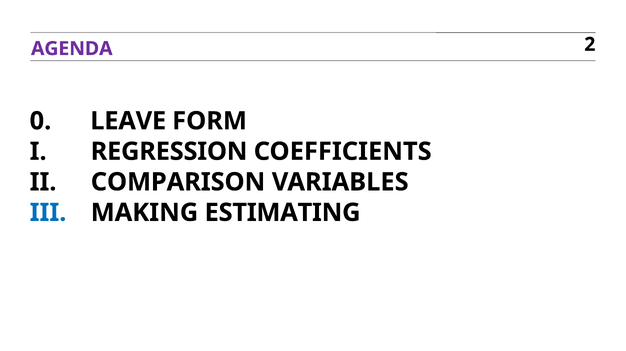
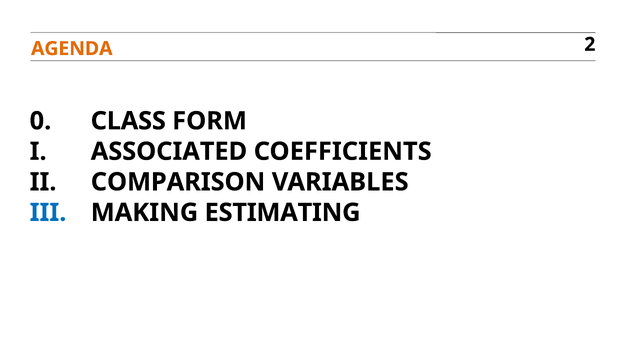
AGENDA colour: purple -> orange
LEAVE: LEAVE -> CLASS
REGRESSION: REGRESSION -> ASSOCIATED
